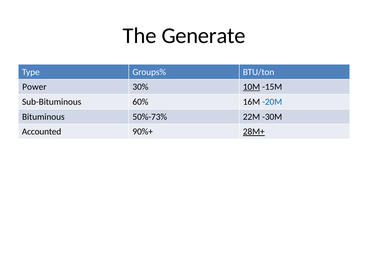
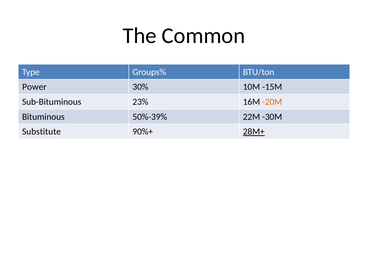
Generate: Generate -> Common
10M underline: present -> none
60%: 60% -> 23%
-20M colour: blue -> orange
50%-73%: 50%-73% -> 50%-39%
Accounted: Accounted -> Substitute
